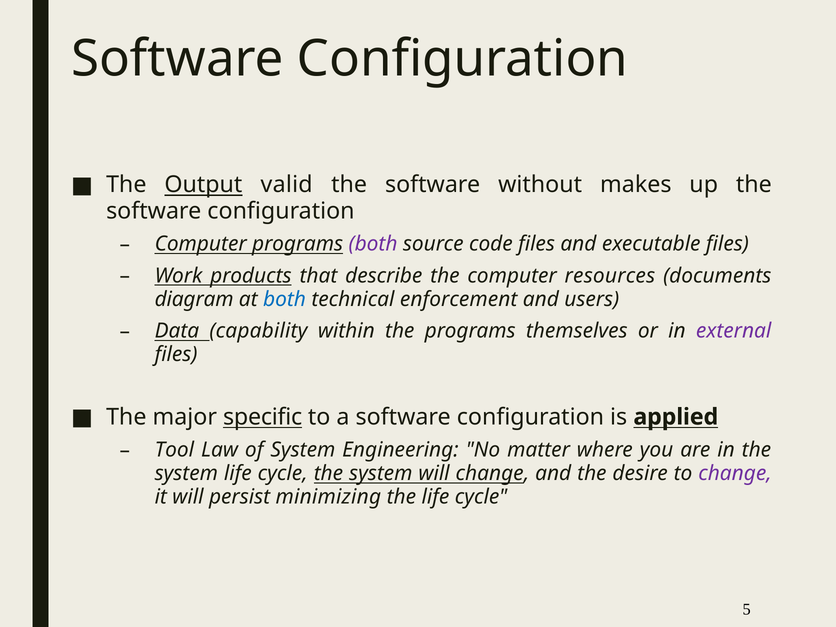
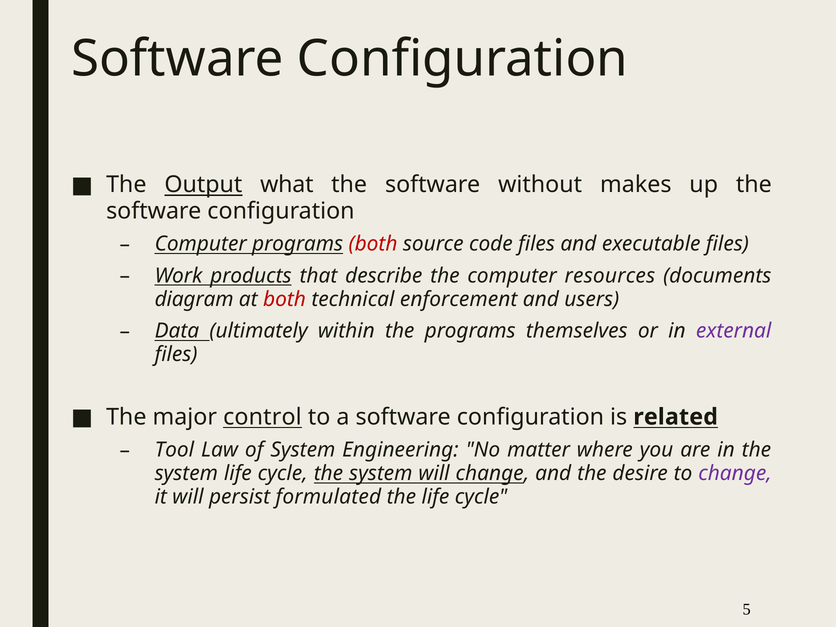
valid: valid -> what
both at (373, 244) colour: purple -> red
both at (285, 299) colour: blue -> red
capability: capability -> ultimately
specific: specific -> control
applied: applied -> related
minimizing: minimizing -> formulated
